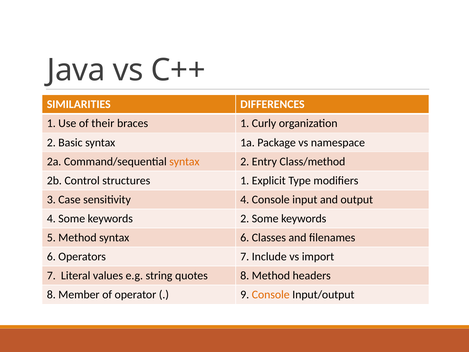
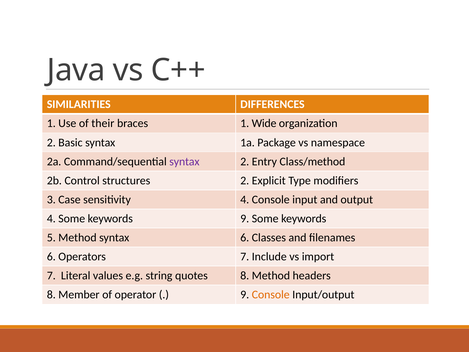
Curly: Curly -> Wide
syntax at (184, 161) colour: orange -> purple
structures 1: 1 -> 2
keywords 2: 2 -> 9
